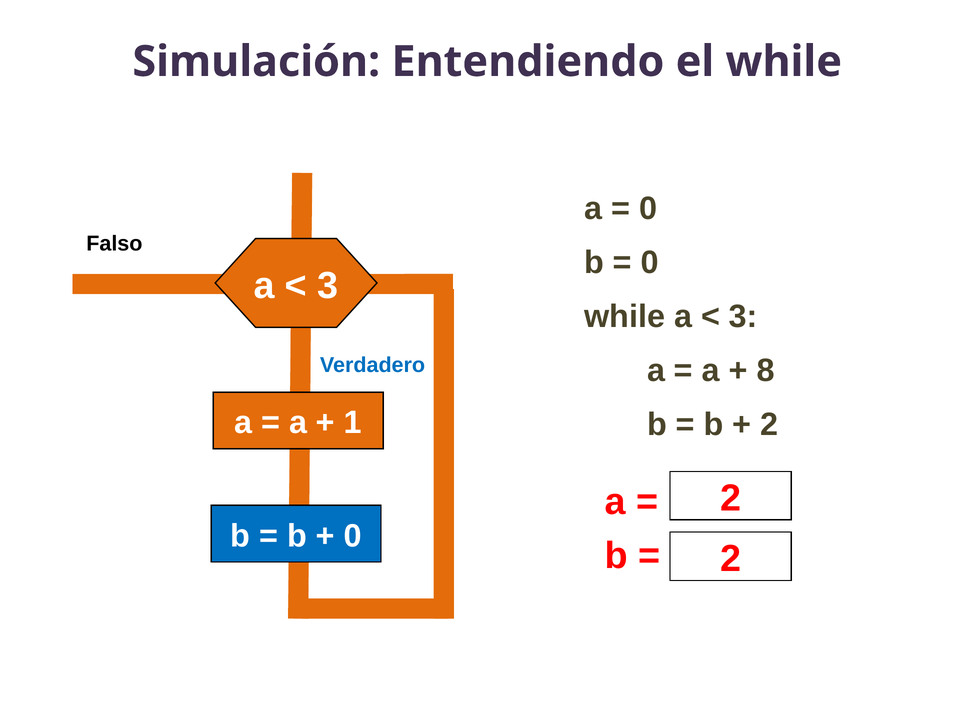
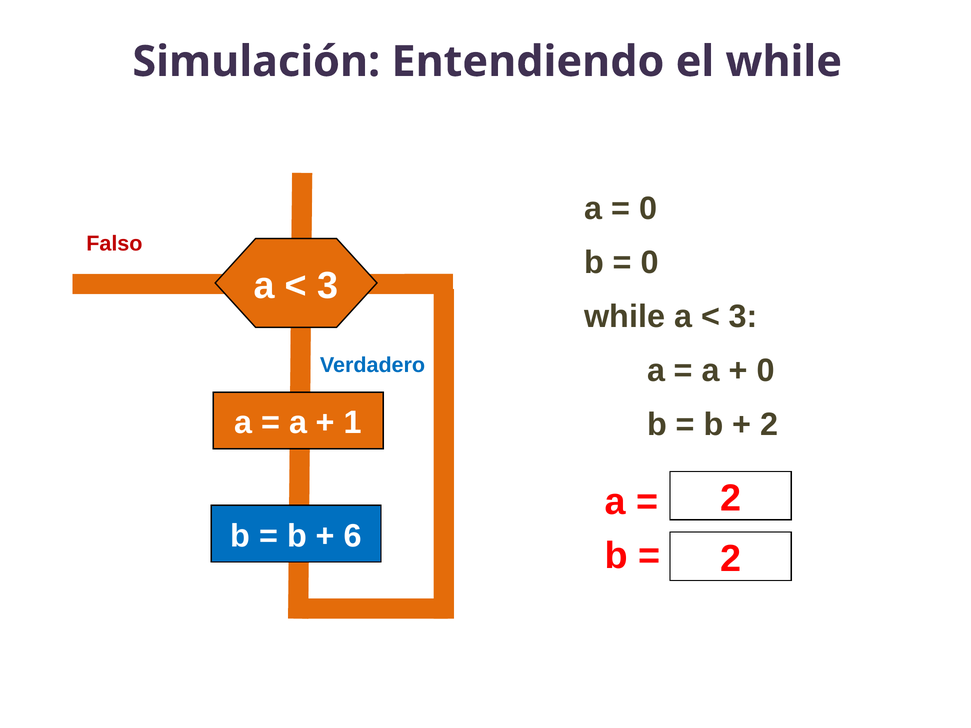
Falso colour: black -> red
8 at (766, 371): 8 -> 0
0 at (353, 536): 0 -> 6
